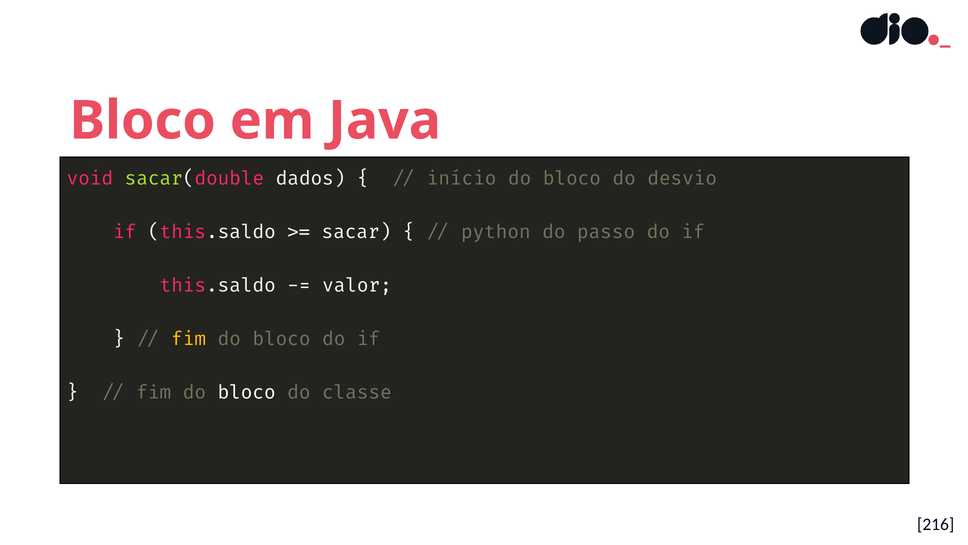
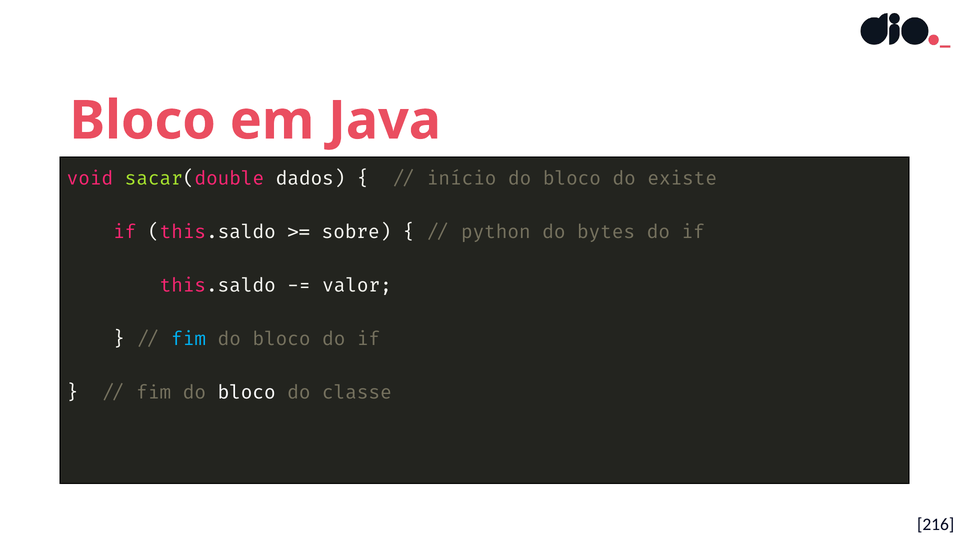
desvio: desvio -> existe
sacar: sacar -> sobre
passo: passo -> bytes
fim at (189, 339) colour: yellow -> light blue
